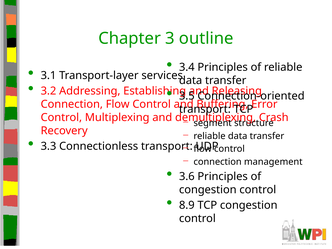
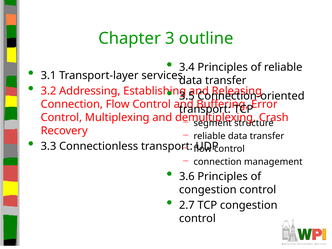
8.9: 8.9 -> 2.7
